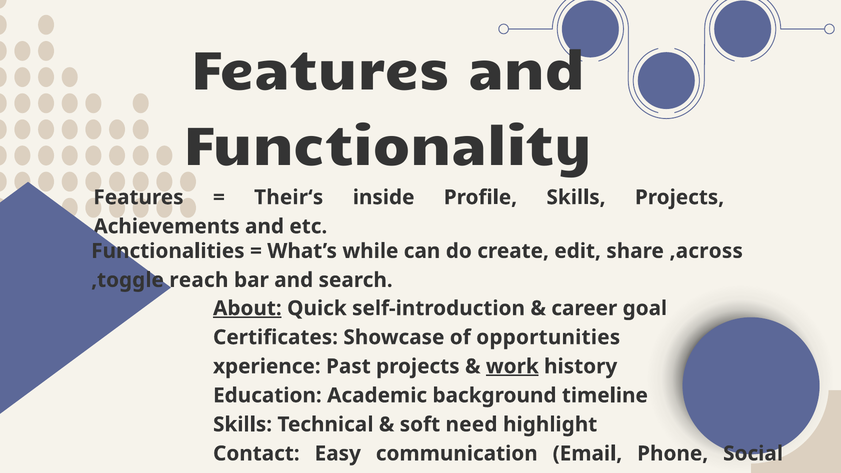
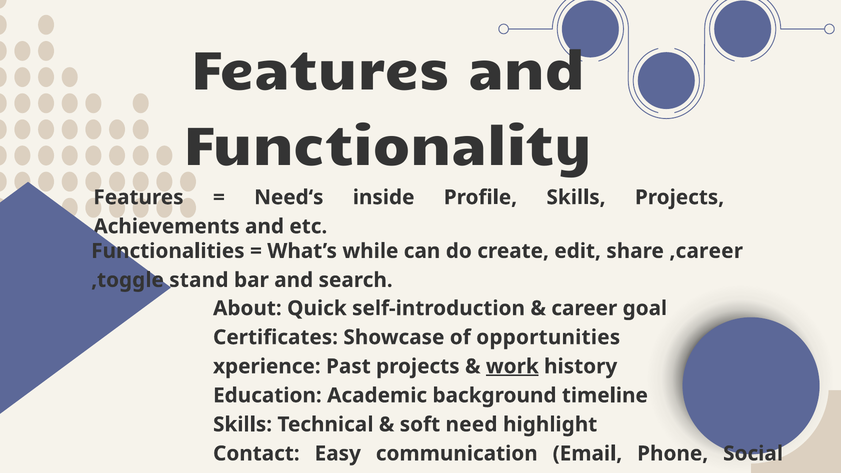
Their‘s: Their‘s -> Need‘s
,across: ,across -> ,career
reach: reach -> stand
About underline: present -> none
